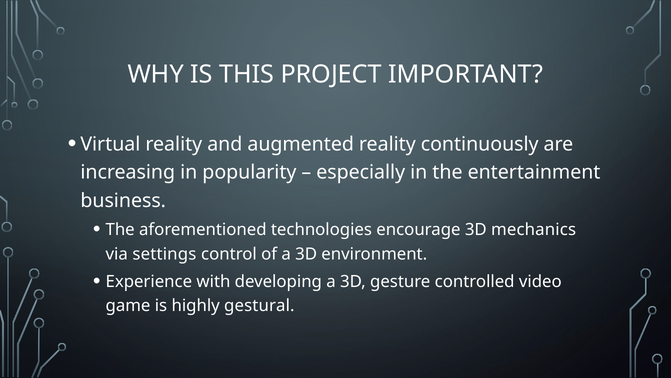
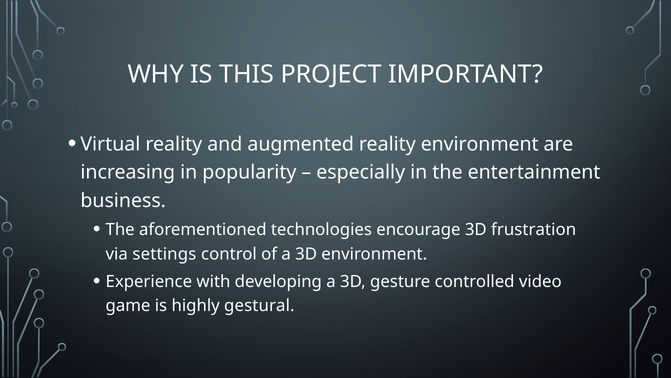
reality continuously: continuously -> environment
mechanics: mechanics -> frustration
